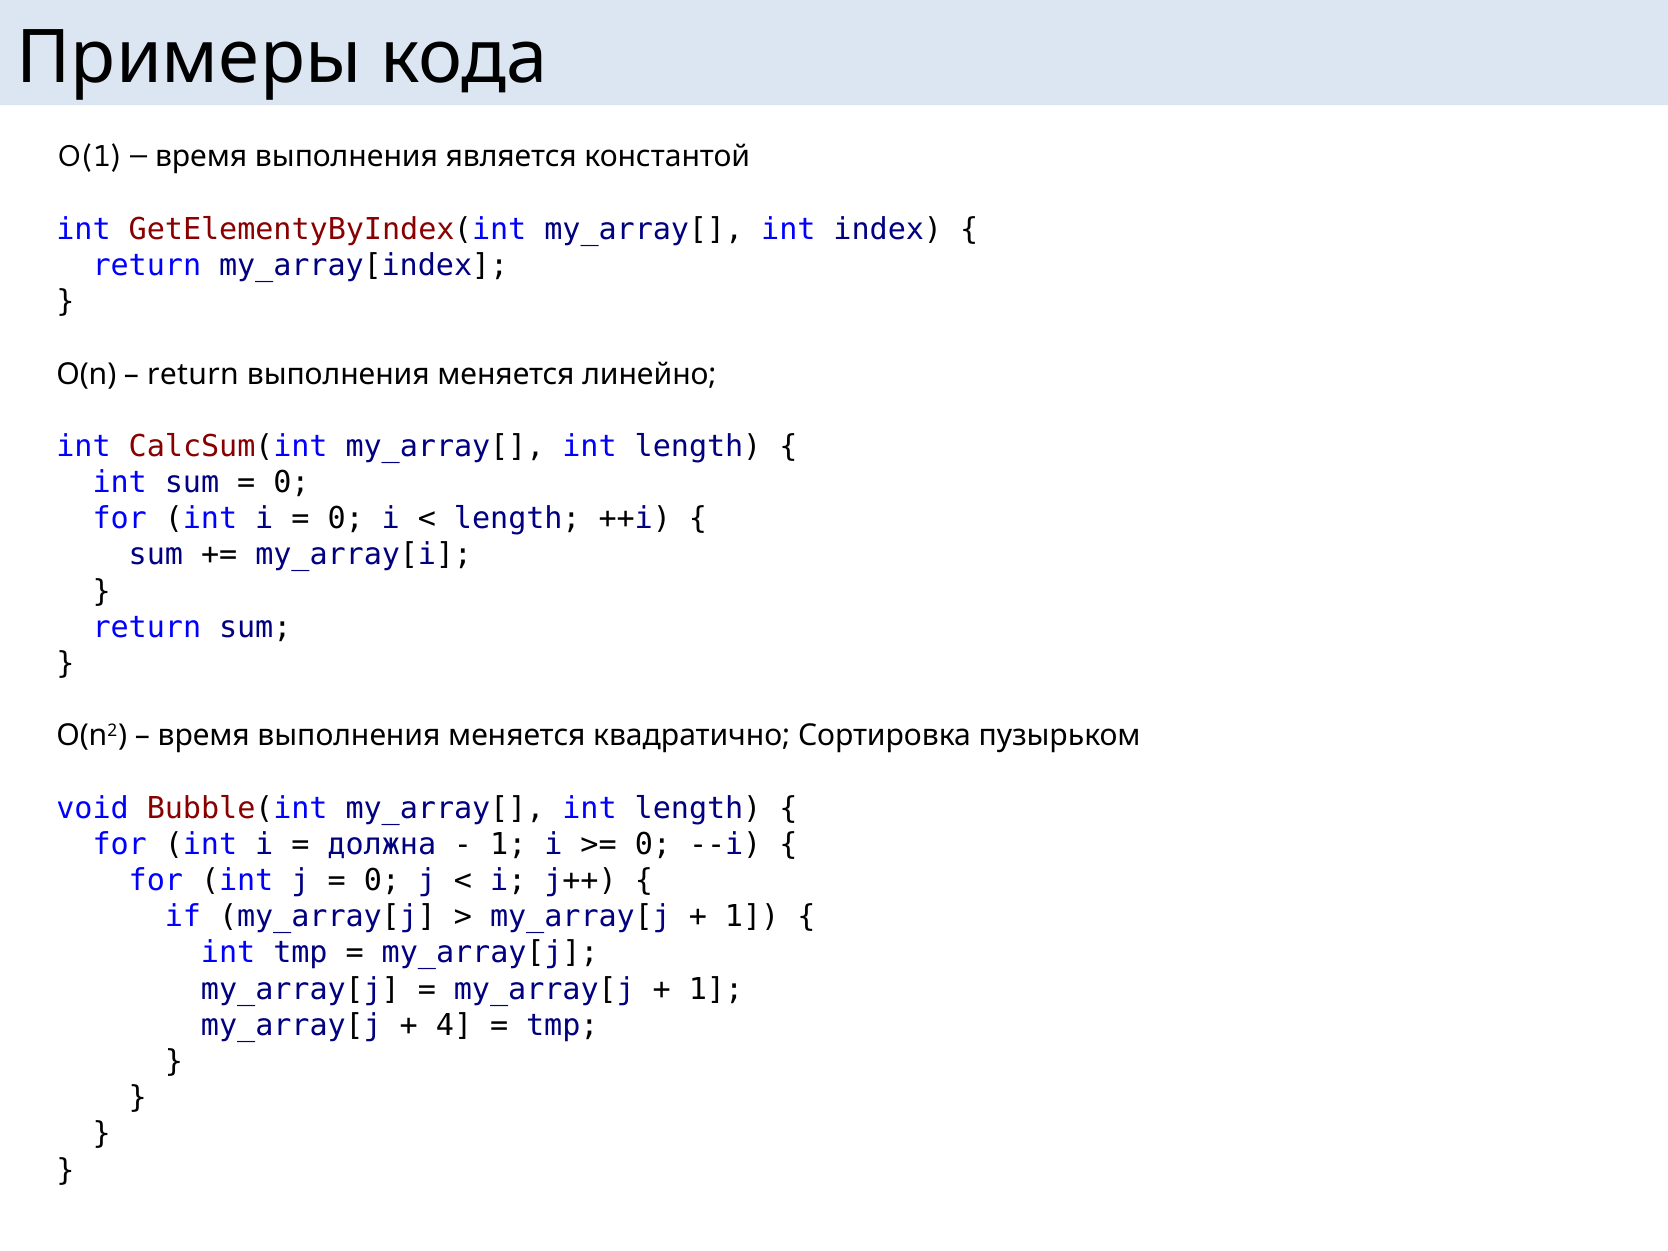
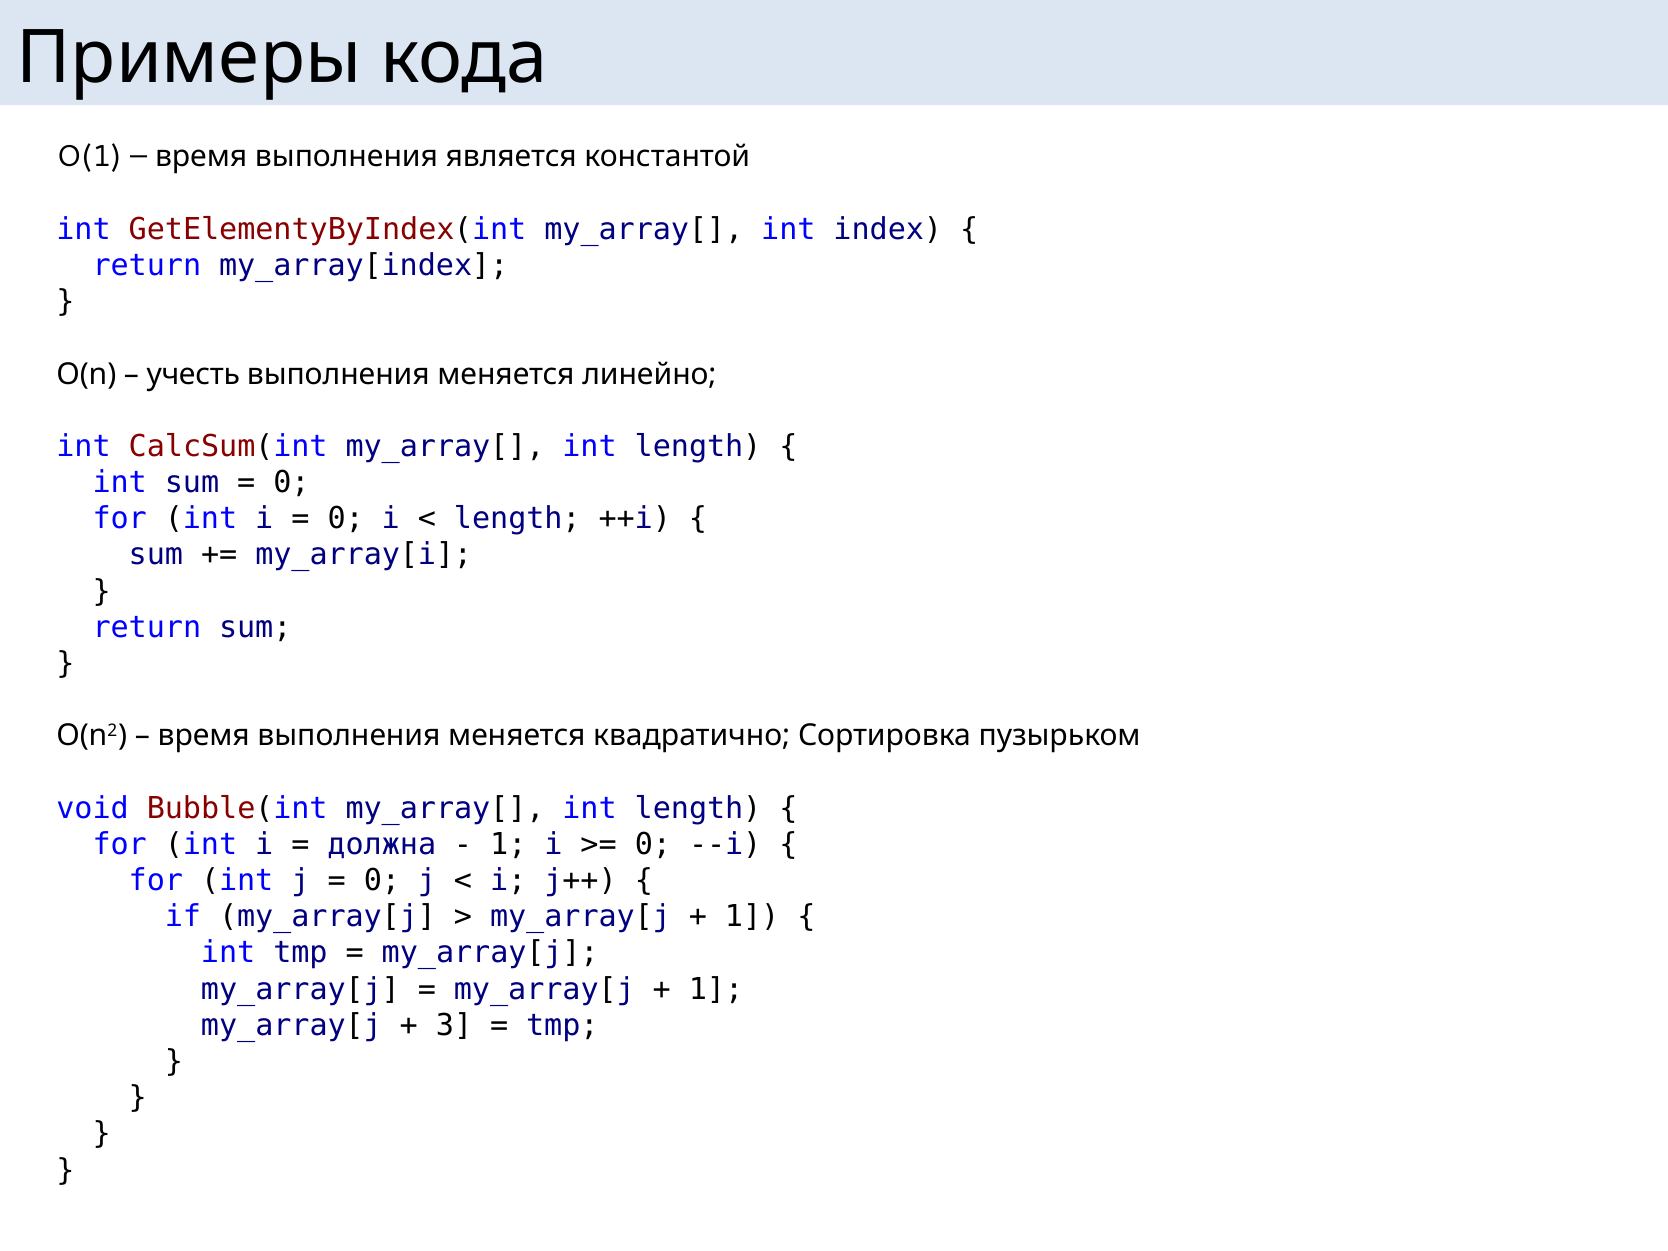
return at (193, 374): return -> учесть
4: 4 -> 3
